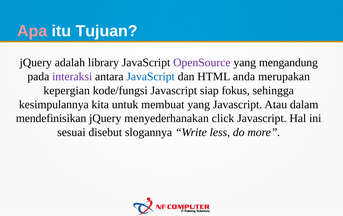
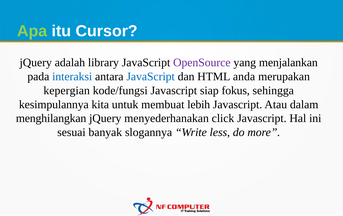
Apa colour: pink -> light green
Tujuan: Tujuan -> Cursor
mengandung: mengandung -> menjalankan
interaksi colour: purple -> blue
membuat yang: yang -> lebih
mendefinisikan: mendefinisikan -> menghilangkan
disebut: disebut -> banyak
